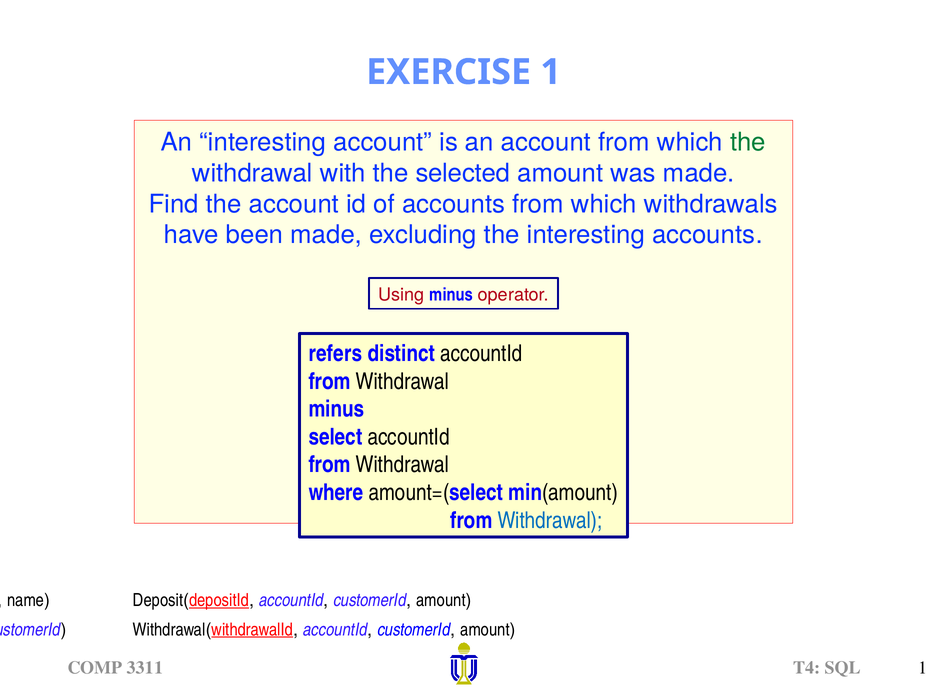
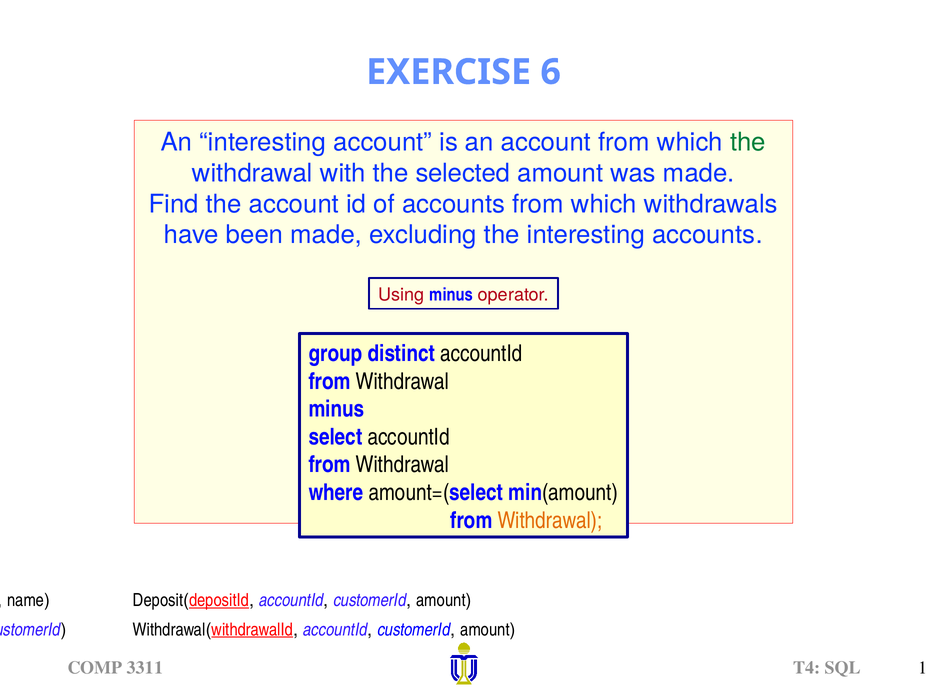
1: 1 -> 6
refers: refers -> group
Withdrawal at (550, 521) colour: blue -> orange
